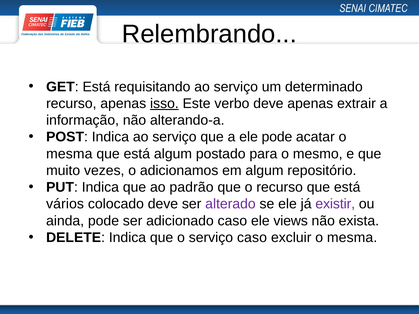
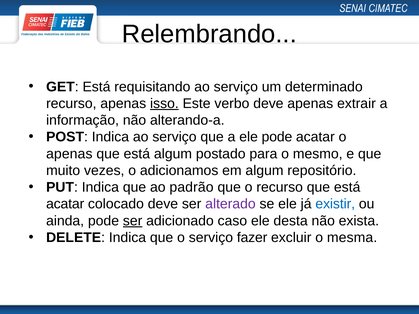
mesma at (69, 154): mesma -> apenas
vários at (65, 204): vários -> acatar
existir colour: purple -> blue
ser at (133, 221) underline: none -> present
views: views -> desta
serviço caso: caso -> fazer
